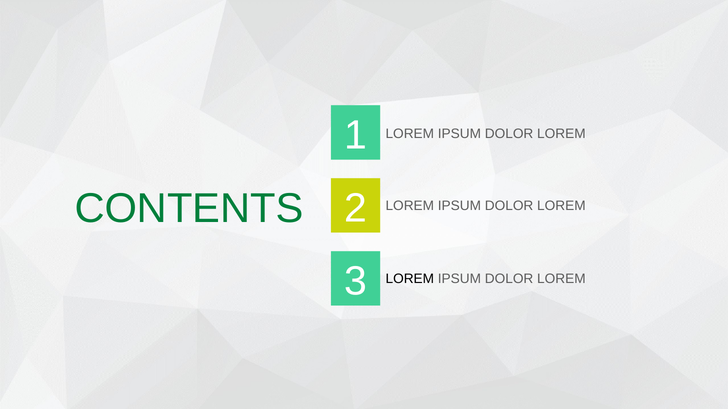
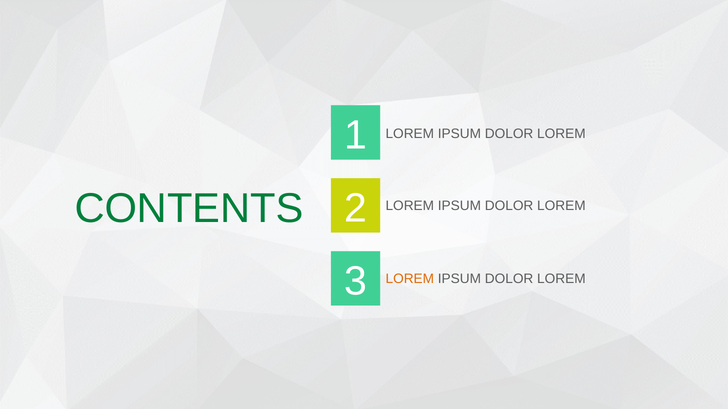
LOREM at (410, 279) colour: black -> orange
